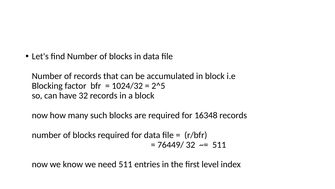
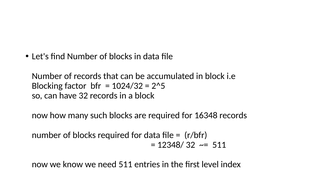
76449/: 76449/ -> 12348/
